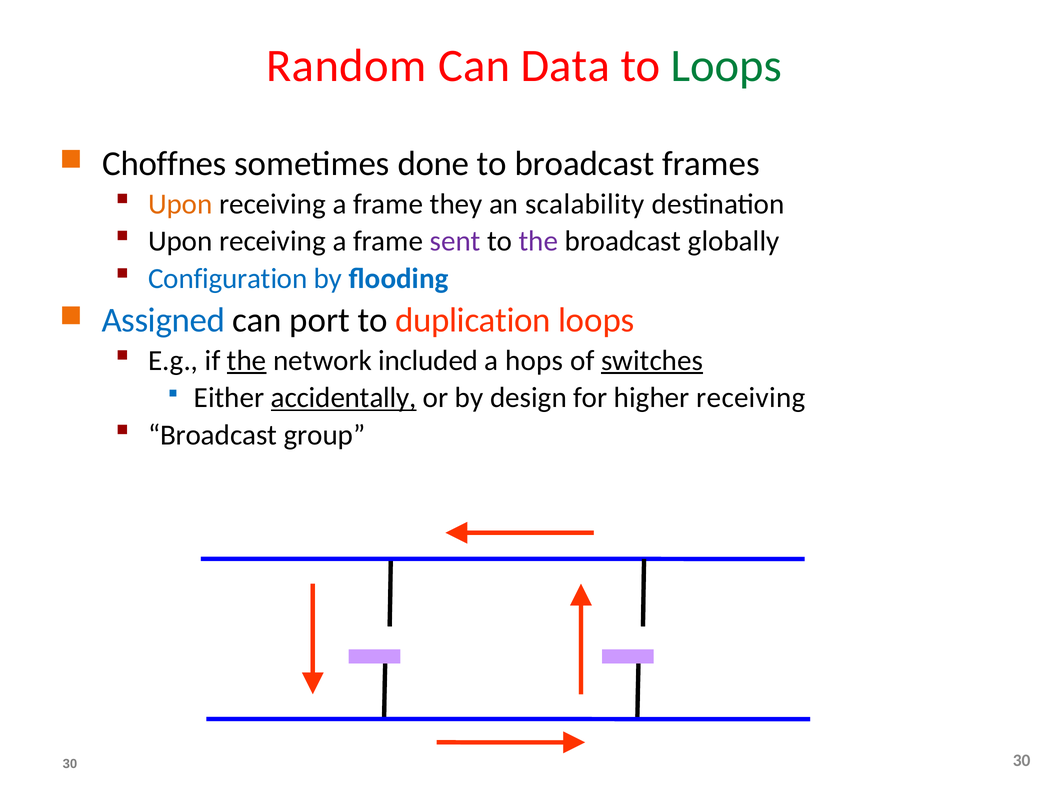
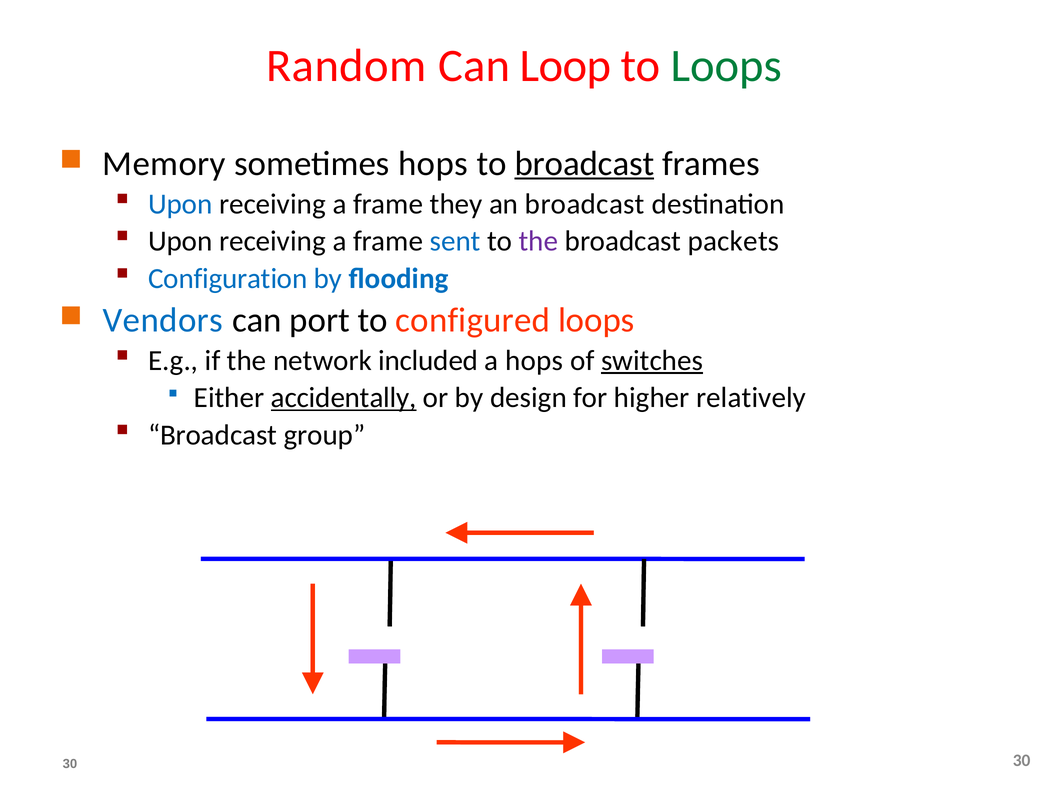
Data: Data -> Loop
Choffnes: Choffnes -> Memory
sometimes done: done -> hops
broadcast at (584, 164) underline: none -> present
Upon at (180, 204) colour: orange -> blue
an scalability: scalability -> broadcast
sent colour: purple -> blue
globally: globally -> packets
Assigned: Assigned -> Vendors
duplication: duplication -> configured
the at (247, 361) underline: present -> none
higher receiving: receiving -> relatively
